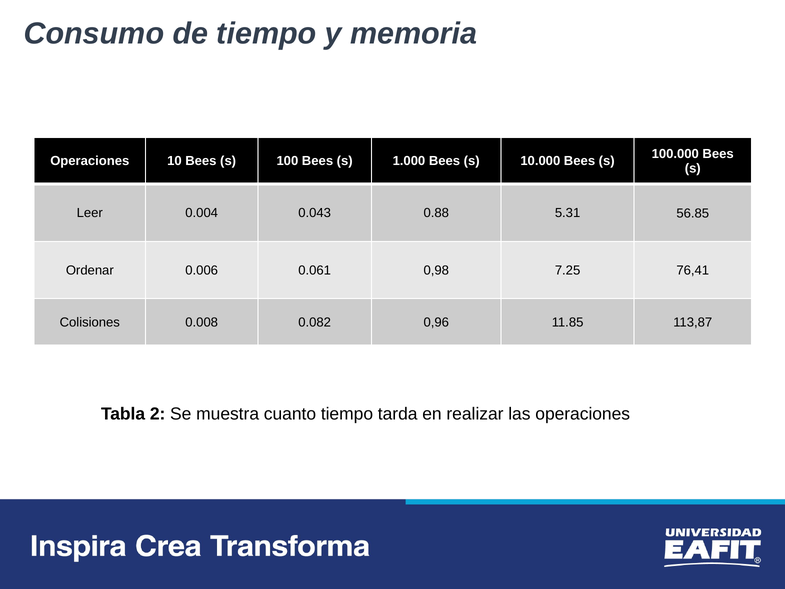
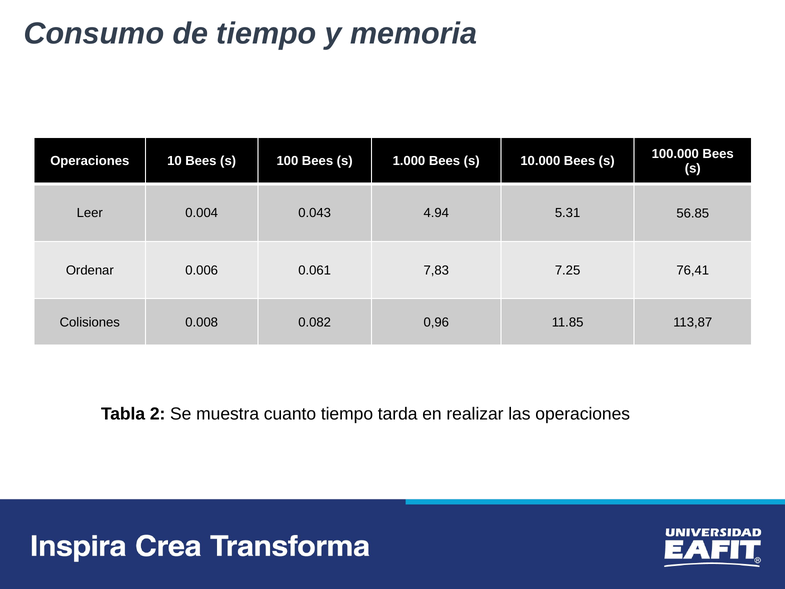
0.88: 0.88 -> 4.94
0,98: 0,98 -> 7,83
